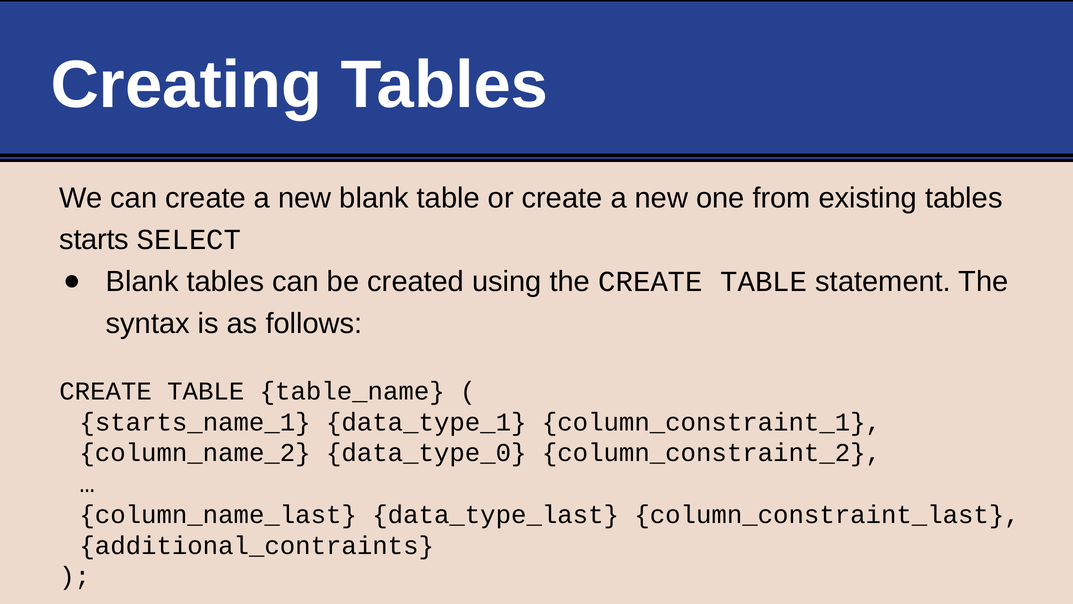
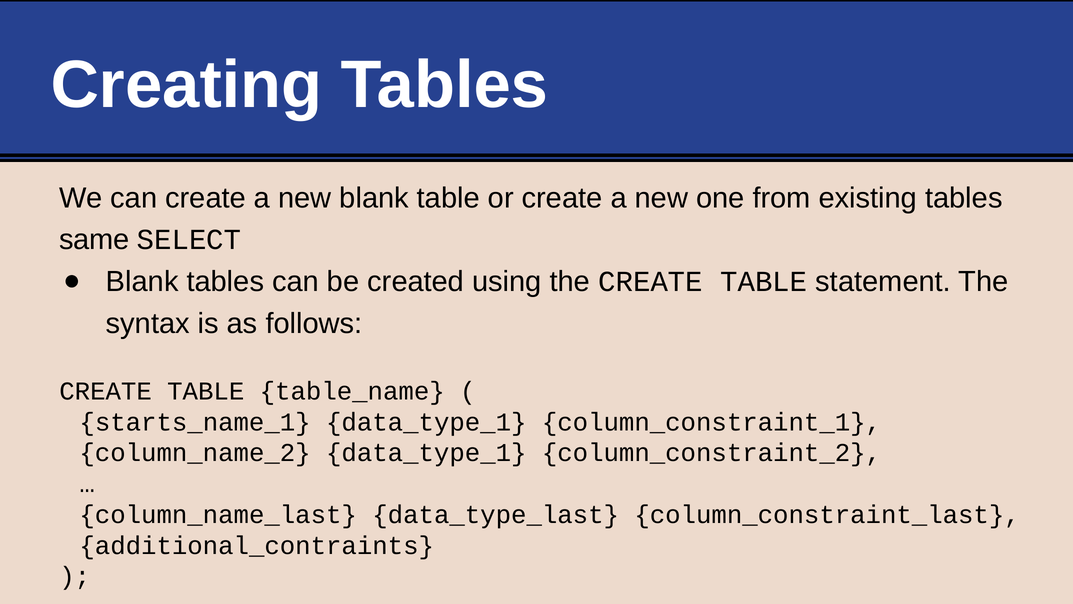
starts: starts -> same
column_name_2 data_type_0: data_type_0 -> data_type_1
